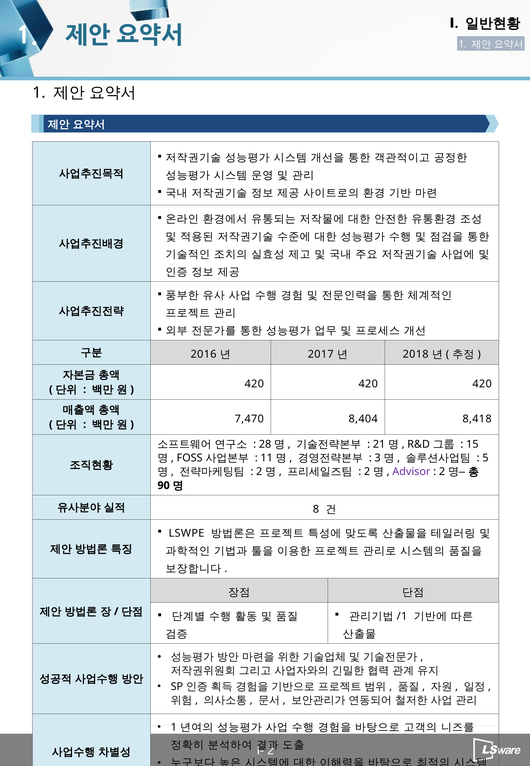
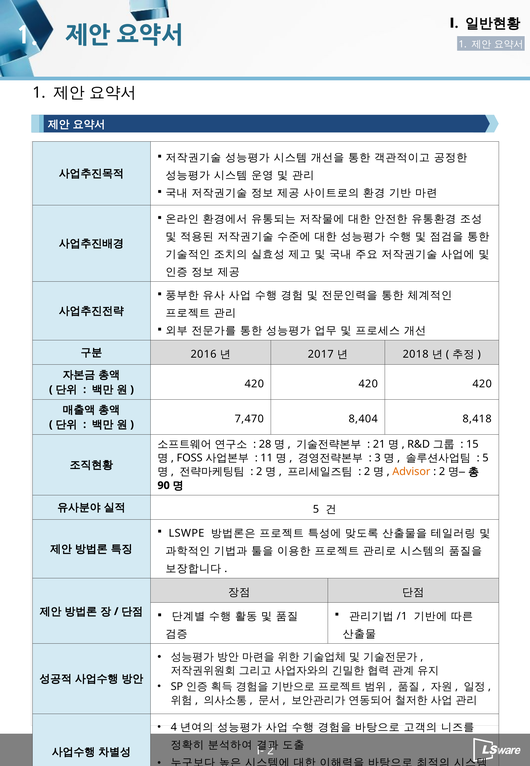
Advisor colour: purple -> orange
8 at (316, 509): 8 -> 5
1 at (174, 727): 1 -> 4
